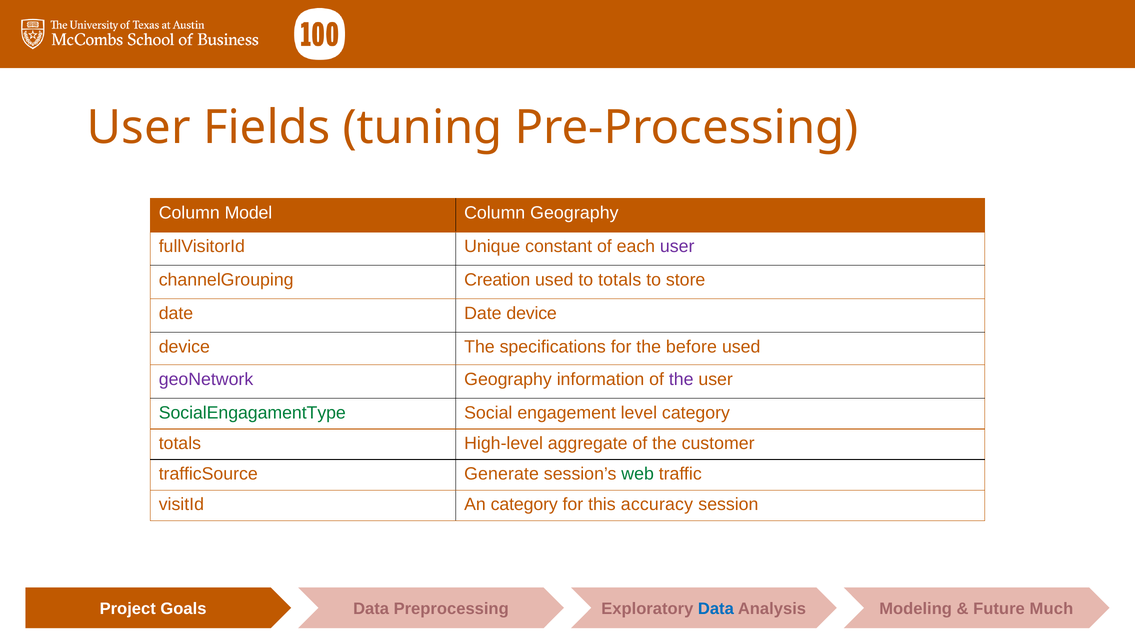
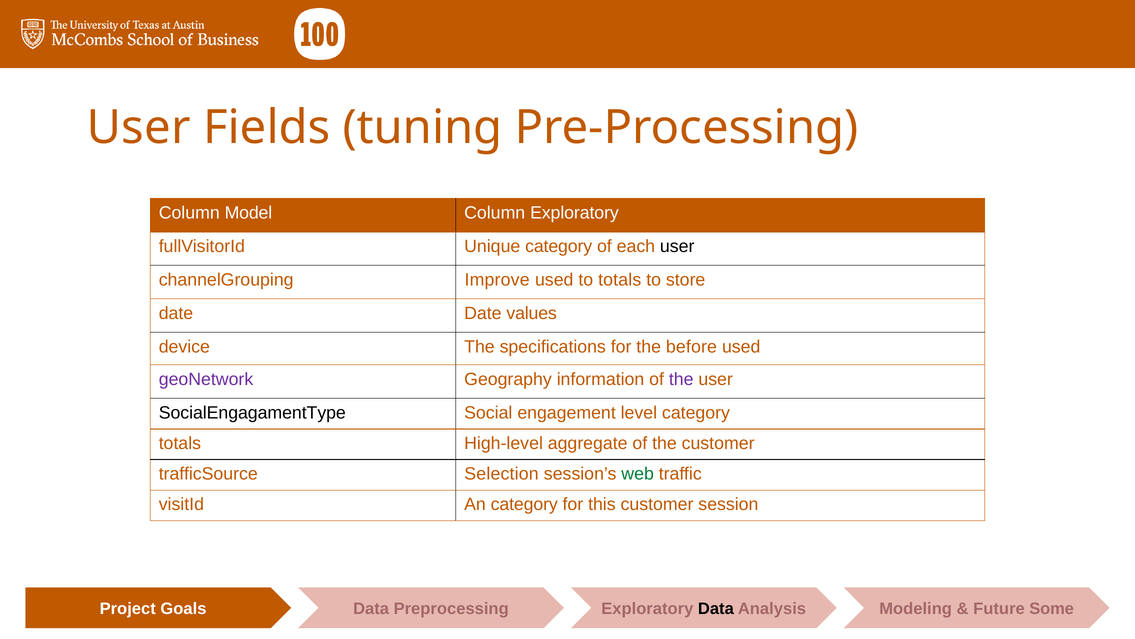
Column Geography: Geography -> Exploratory
Unique constant: constant -> category
user at (677, 246) colour: purple -> black
Creation: Creation -> Improve
Date device: device -> values
SocialEngagamentType colour: green -> black
Generate: Generate -> Selection
this accuracy: accuracy -> customer
Data at (716, 608) colour: blue -> black
Much: Much -> Some
